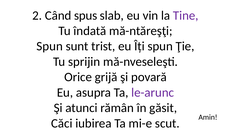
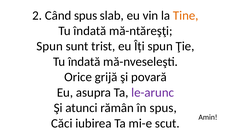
Tine colour: purple -> orange
sprijin at (84, 62): sprijin -> îndată
în găsit: găsit -> spus
